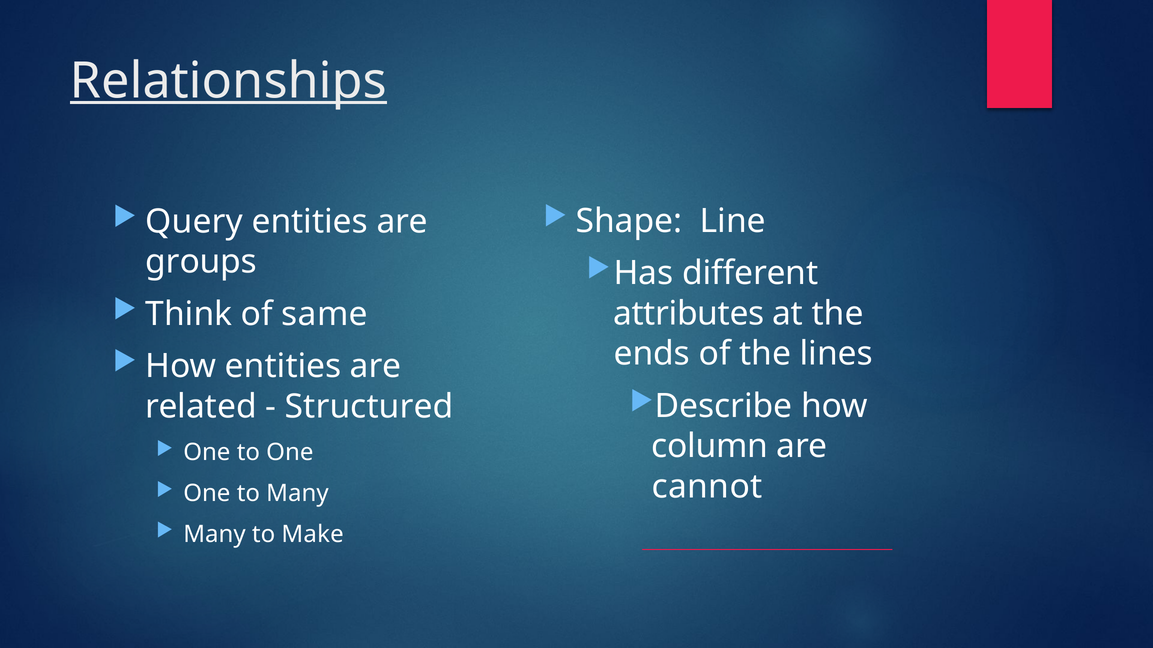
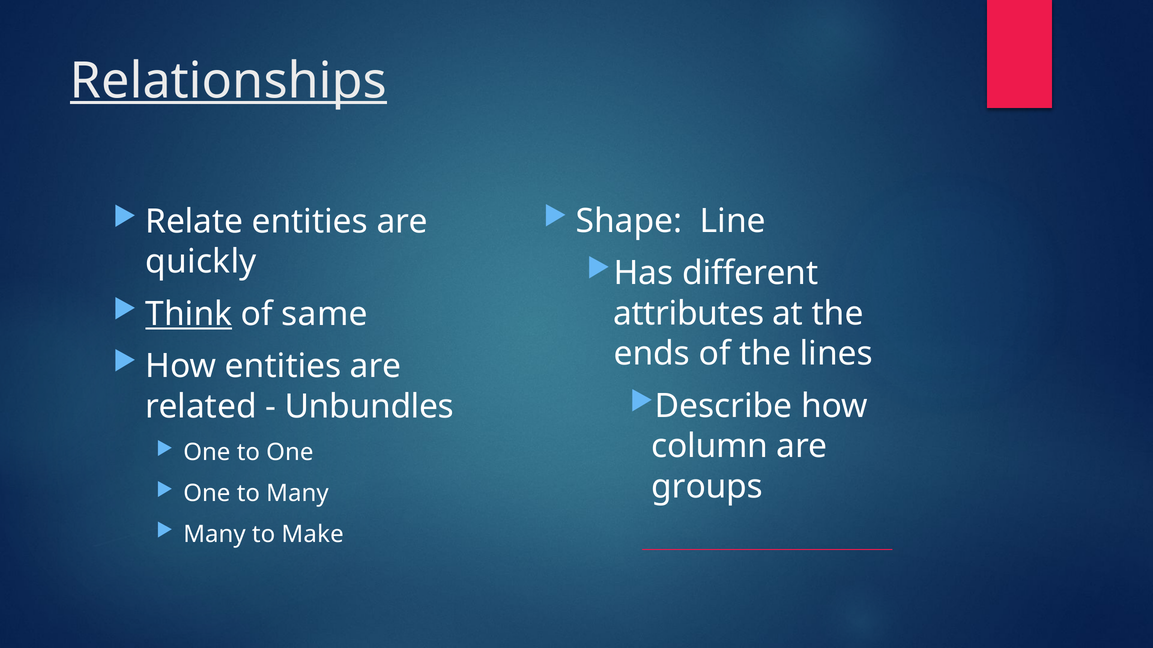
Query: Query -> Relate
groups: groups -> quickly
Think underline: none -> present
Structured: Structured -> Unbundles
cannot: cannot -> groups
